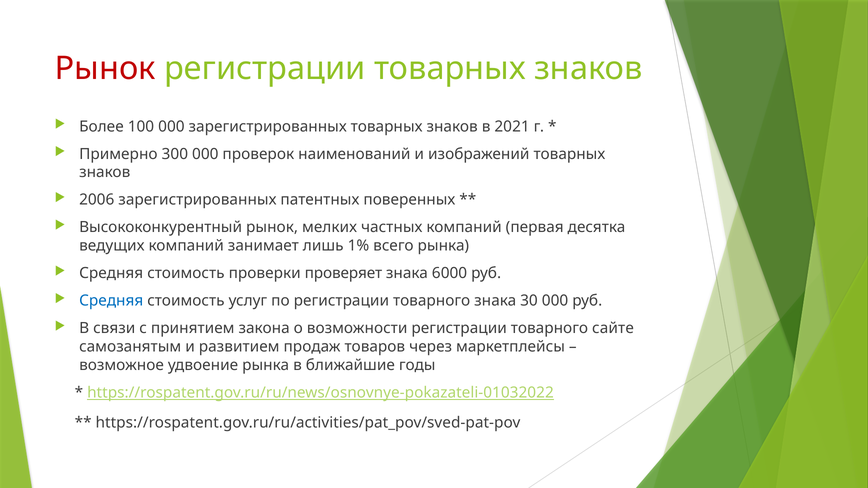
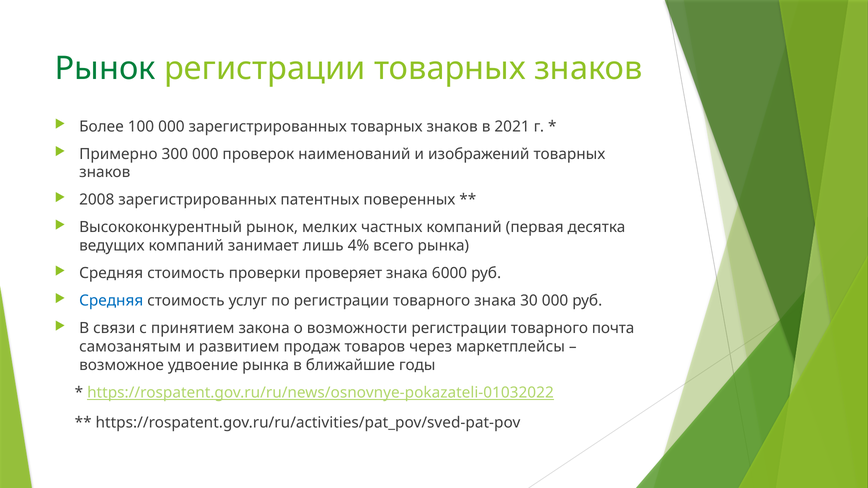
Рынок at (105, 68) colour: red -> green
2006: 2006 -> 2008
1%: 1% -> 4%
сайте: сайте -> почта
